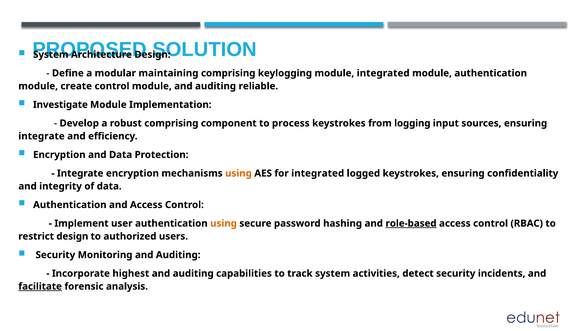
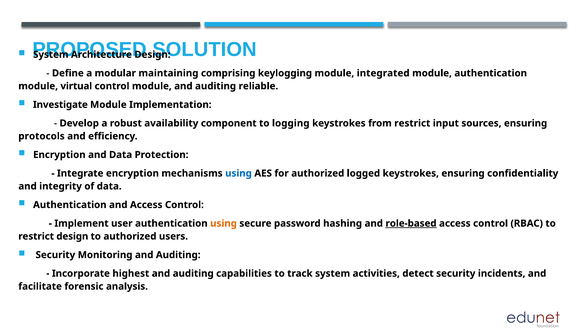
create: create -> virtual
robust comprising: comprising -> availability
process: process -> logging
from logging: logging -> restrict
integrate at (42, 136): integrate -> protocols
using at (238, 173) colour: orange -> blue
for integrated: integrated -> authorized
facilitate underline: present -> none
